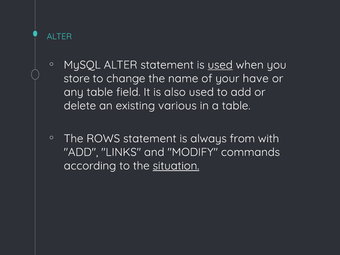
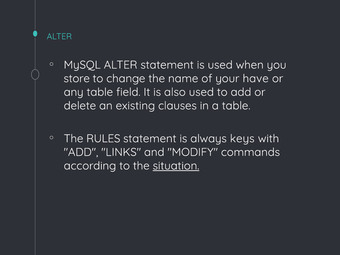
used at (220, 65) underline: present -> none
various: various -> clauses
ROWS: ROWS -> RULES
from: from -> keys
